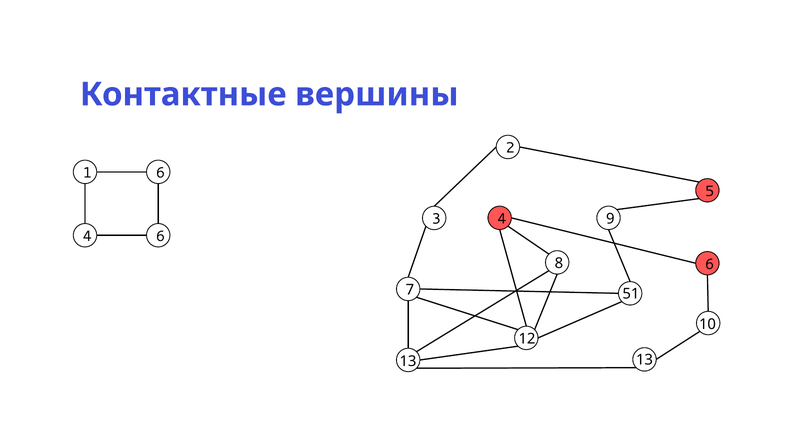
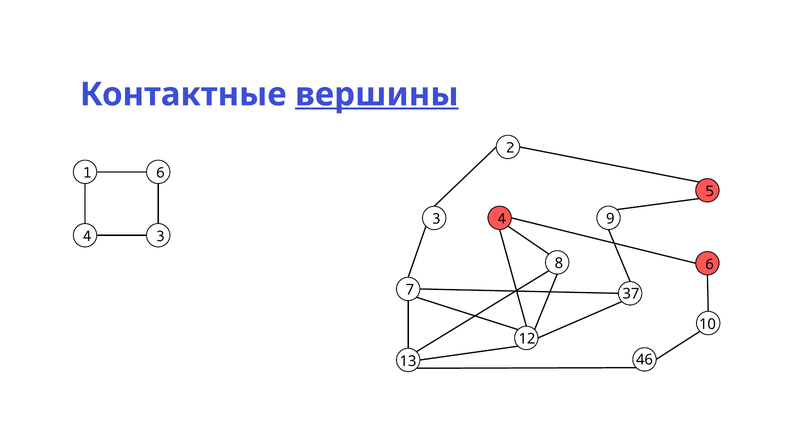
вершины underline: none -> present
6 at (160, 236): 6 -> 3
51: 51 -> 37
13 13: 13 -> 46
